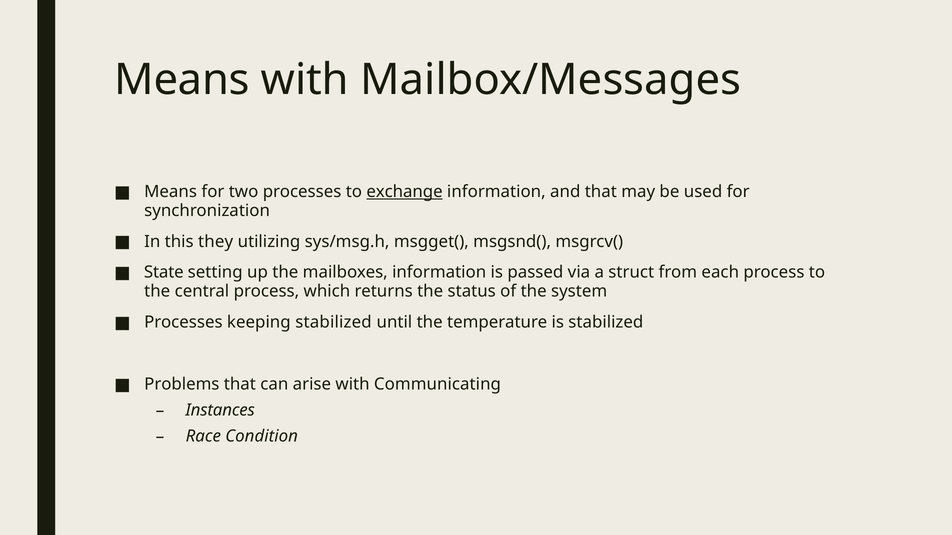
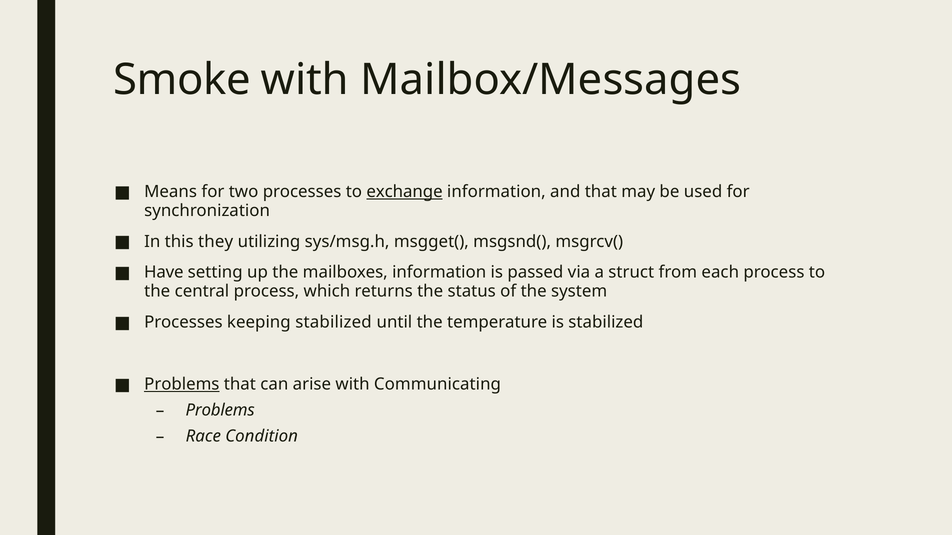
Means at (182, 80): Means -> Smoke
State: State -> Have
Problems at (182, 384) underline: none -> present
Instances at (220, 410): Instances -> Problems
